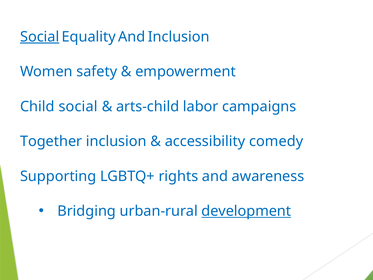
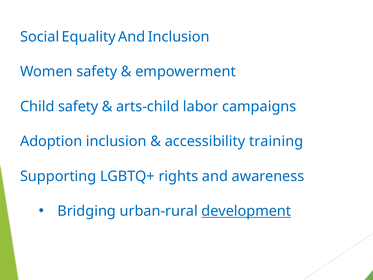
Social at (40, 37) underline: present -> none
Child social: social -> safety
Together: Together -> Adoption
comedy: comedy -> training
